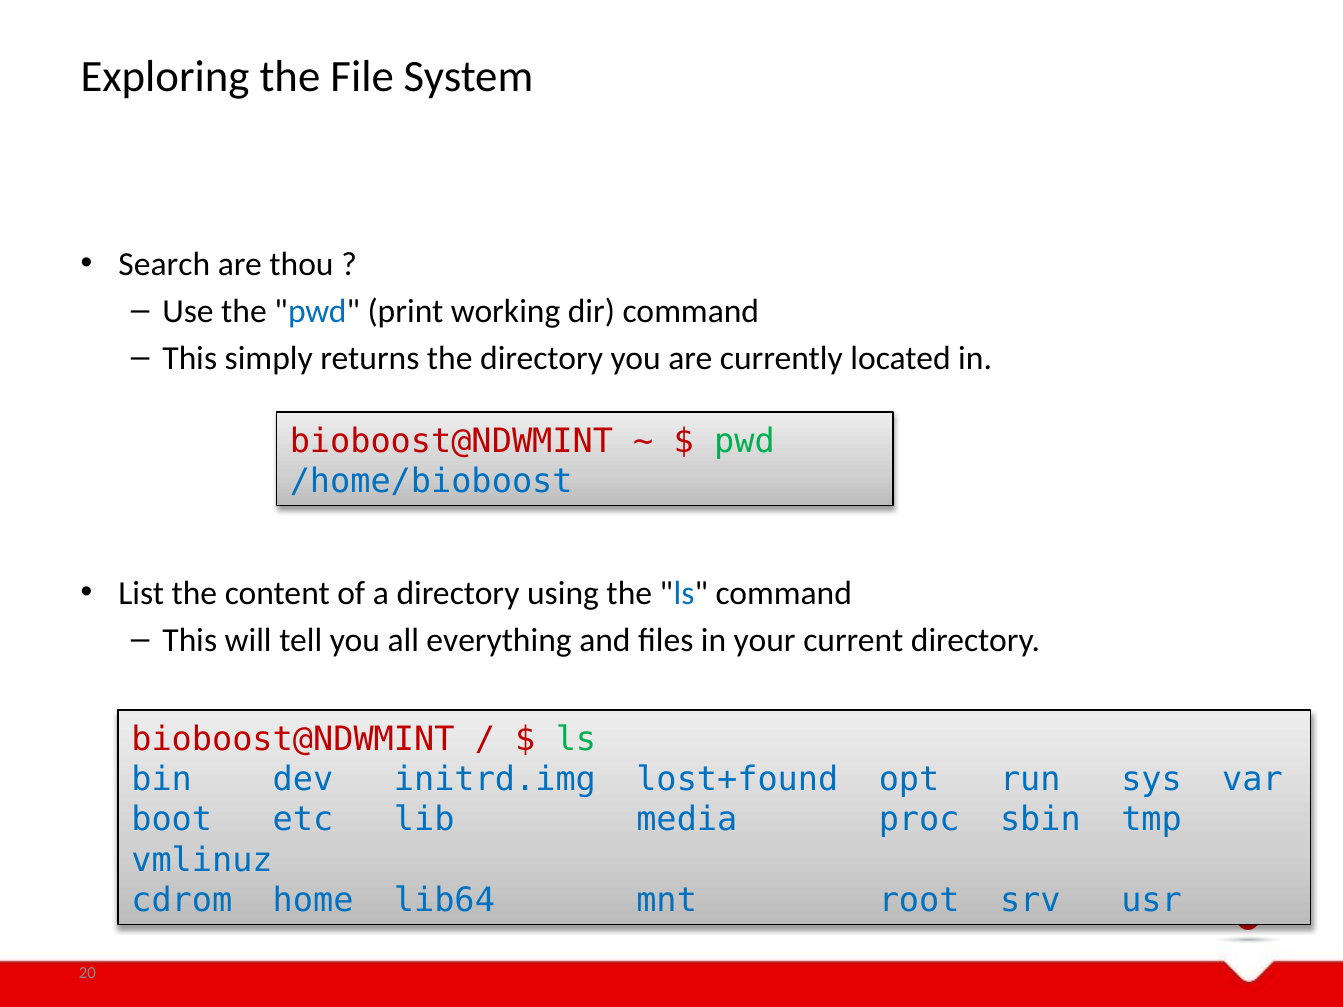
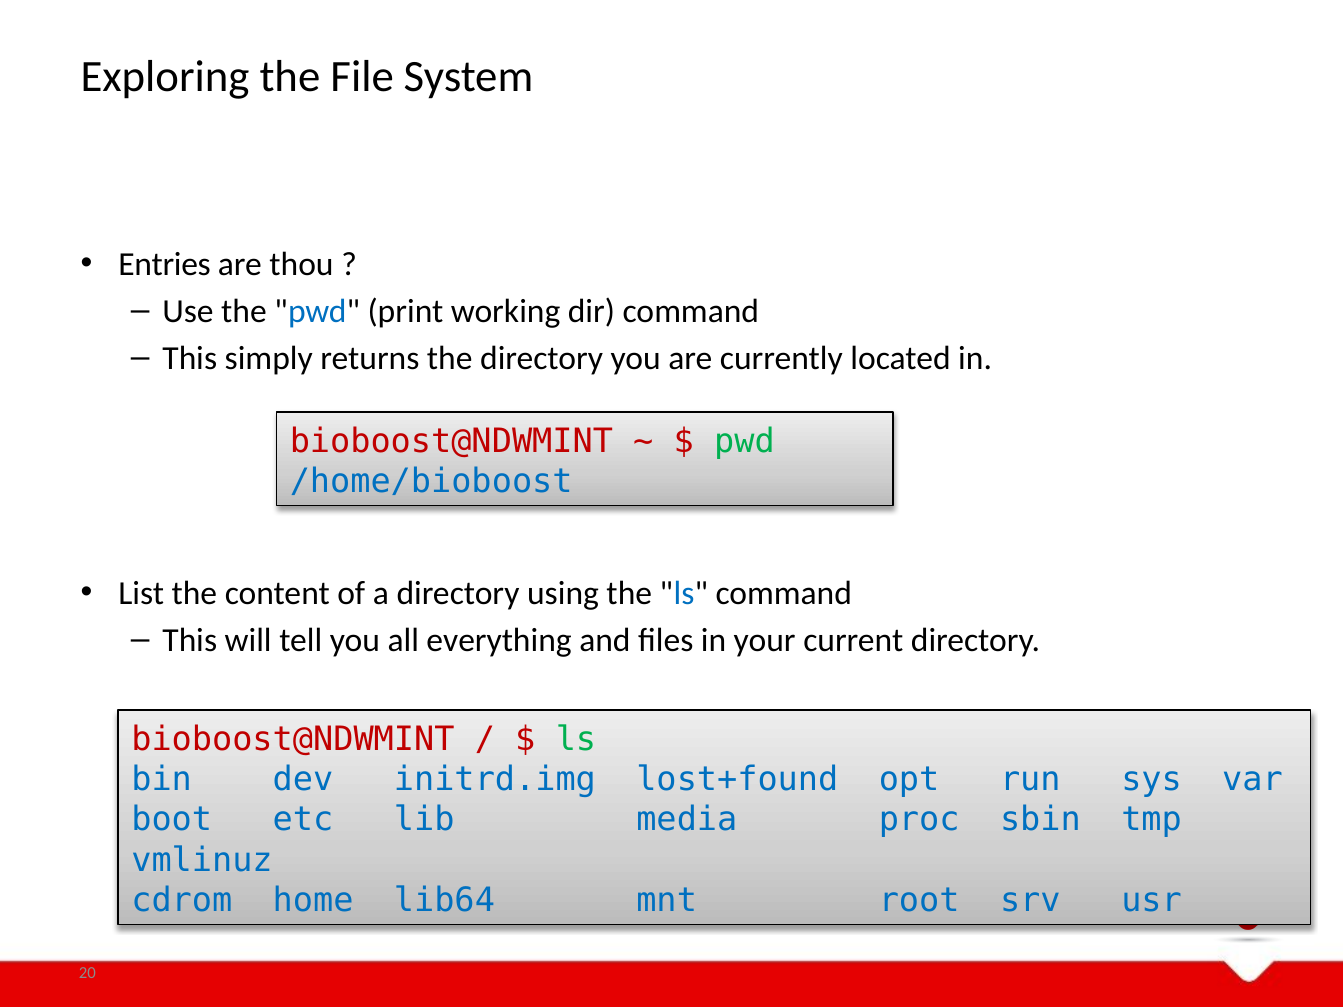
Search: Search -> Entries
